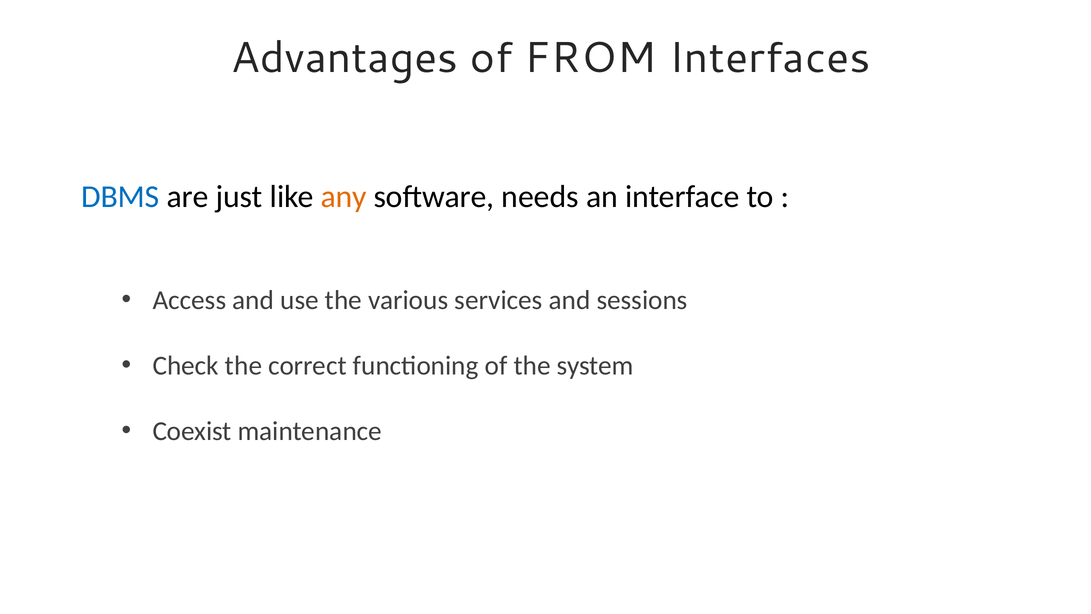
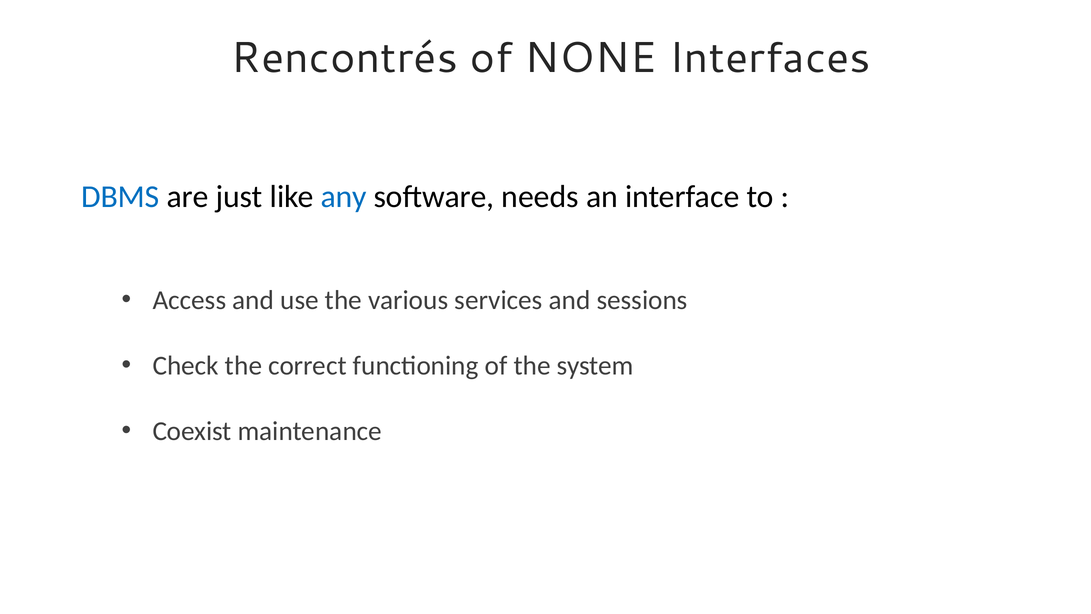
Advantages: Advantages -> Rencontrés
FROM: FROM -> NONE
any colour: orange -> blue
